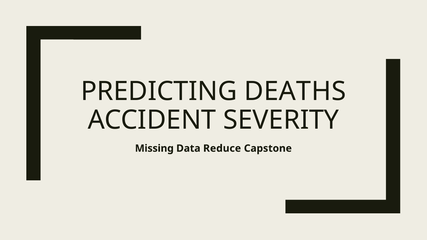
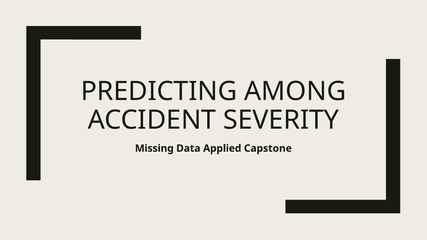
DEATHS: DEATHS -> AMONG
Reduce: Reduce -> Applied
